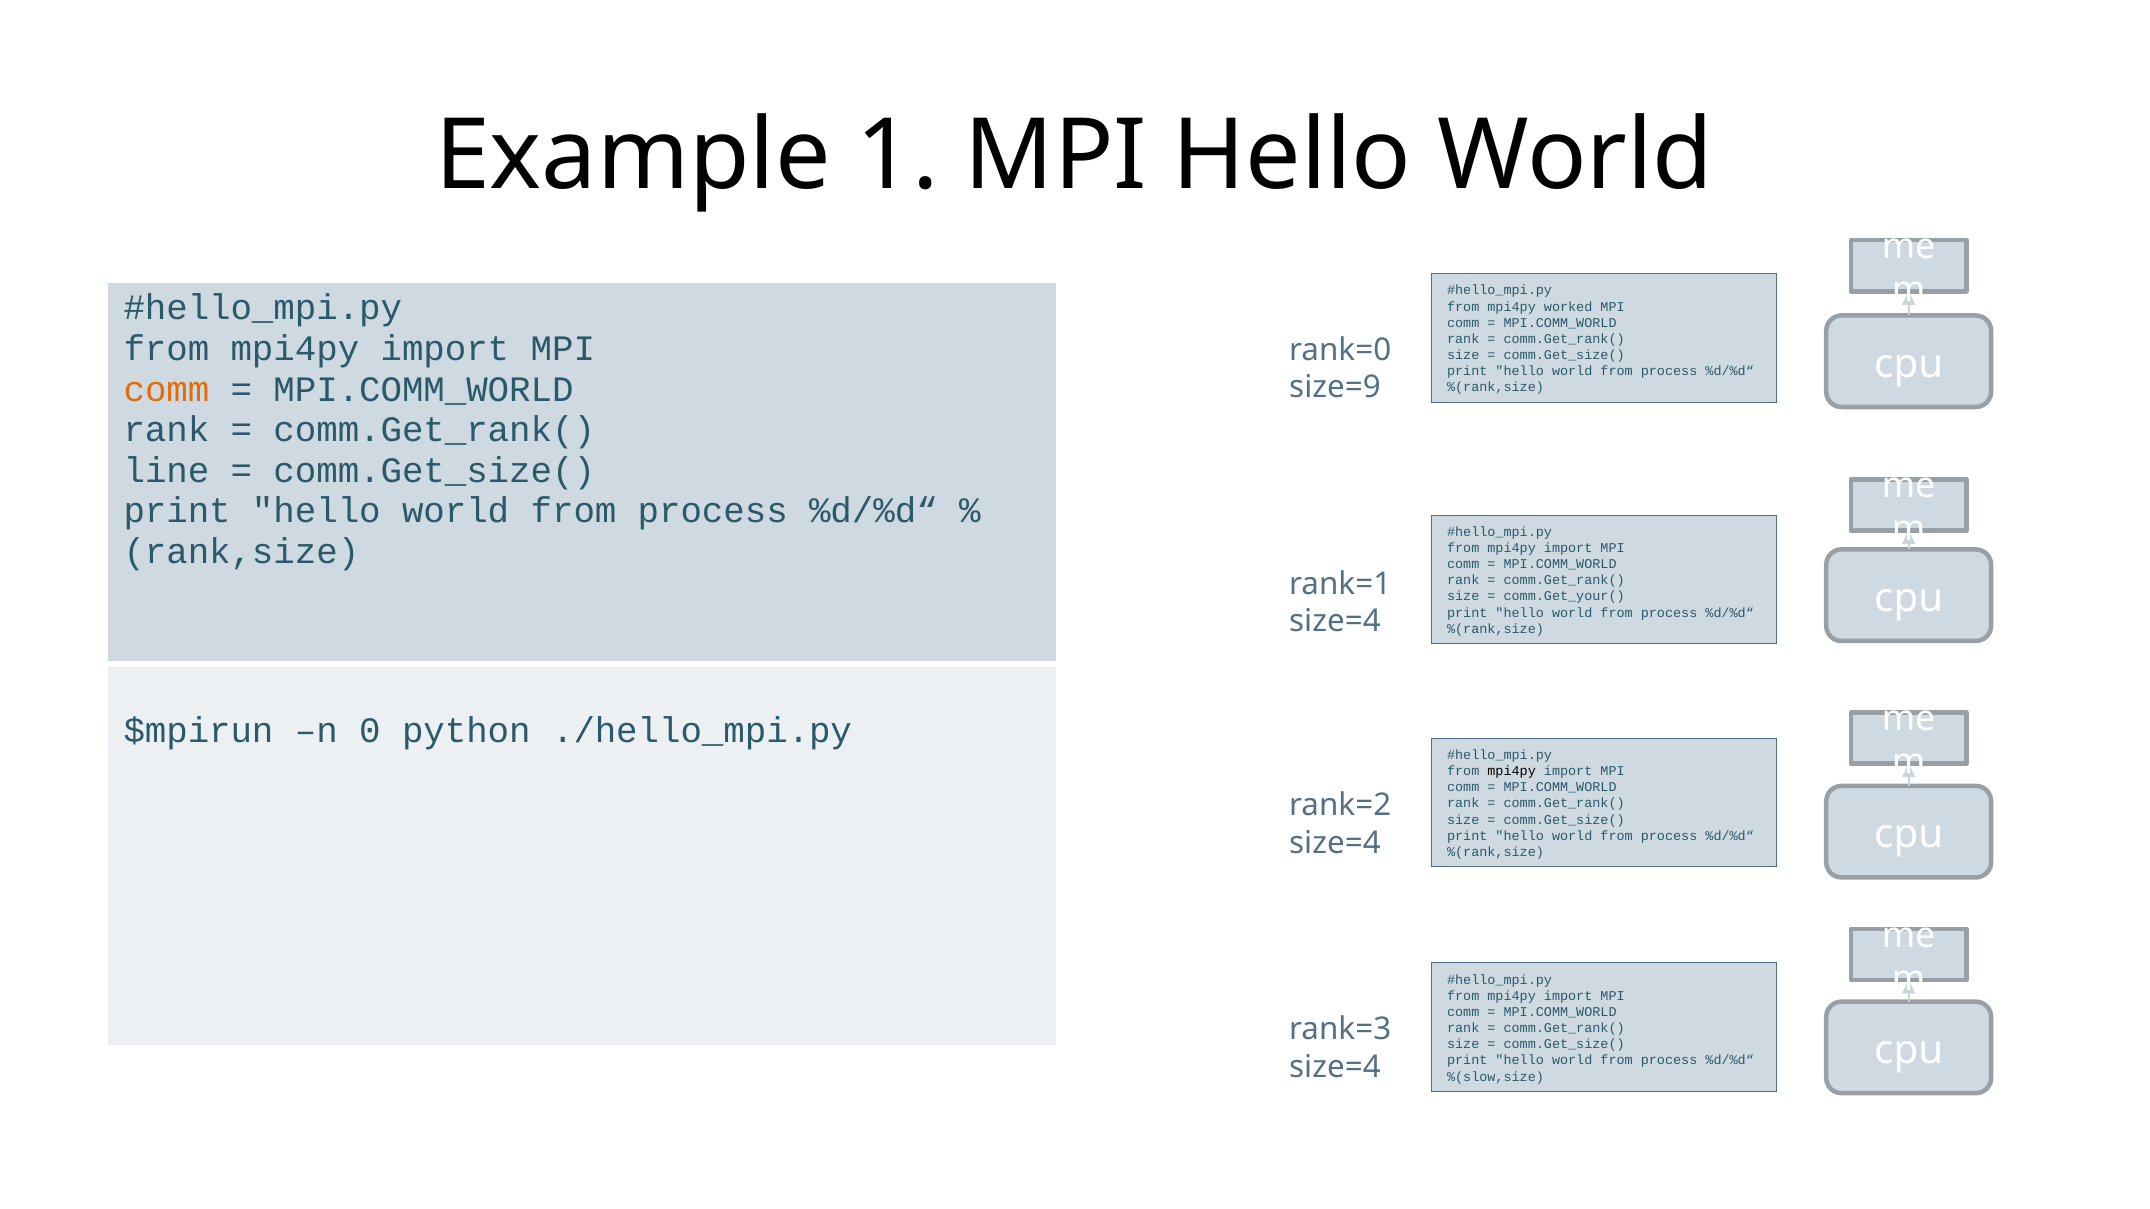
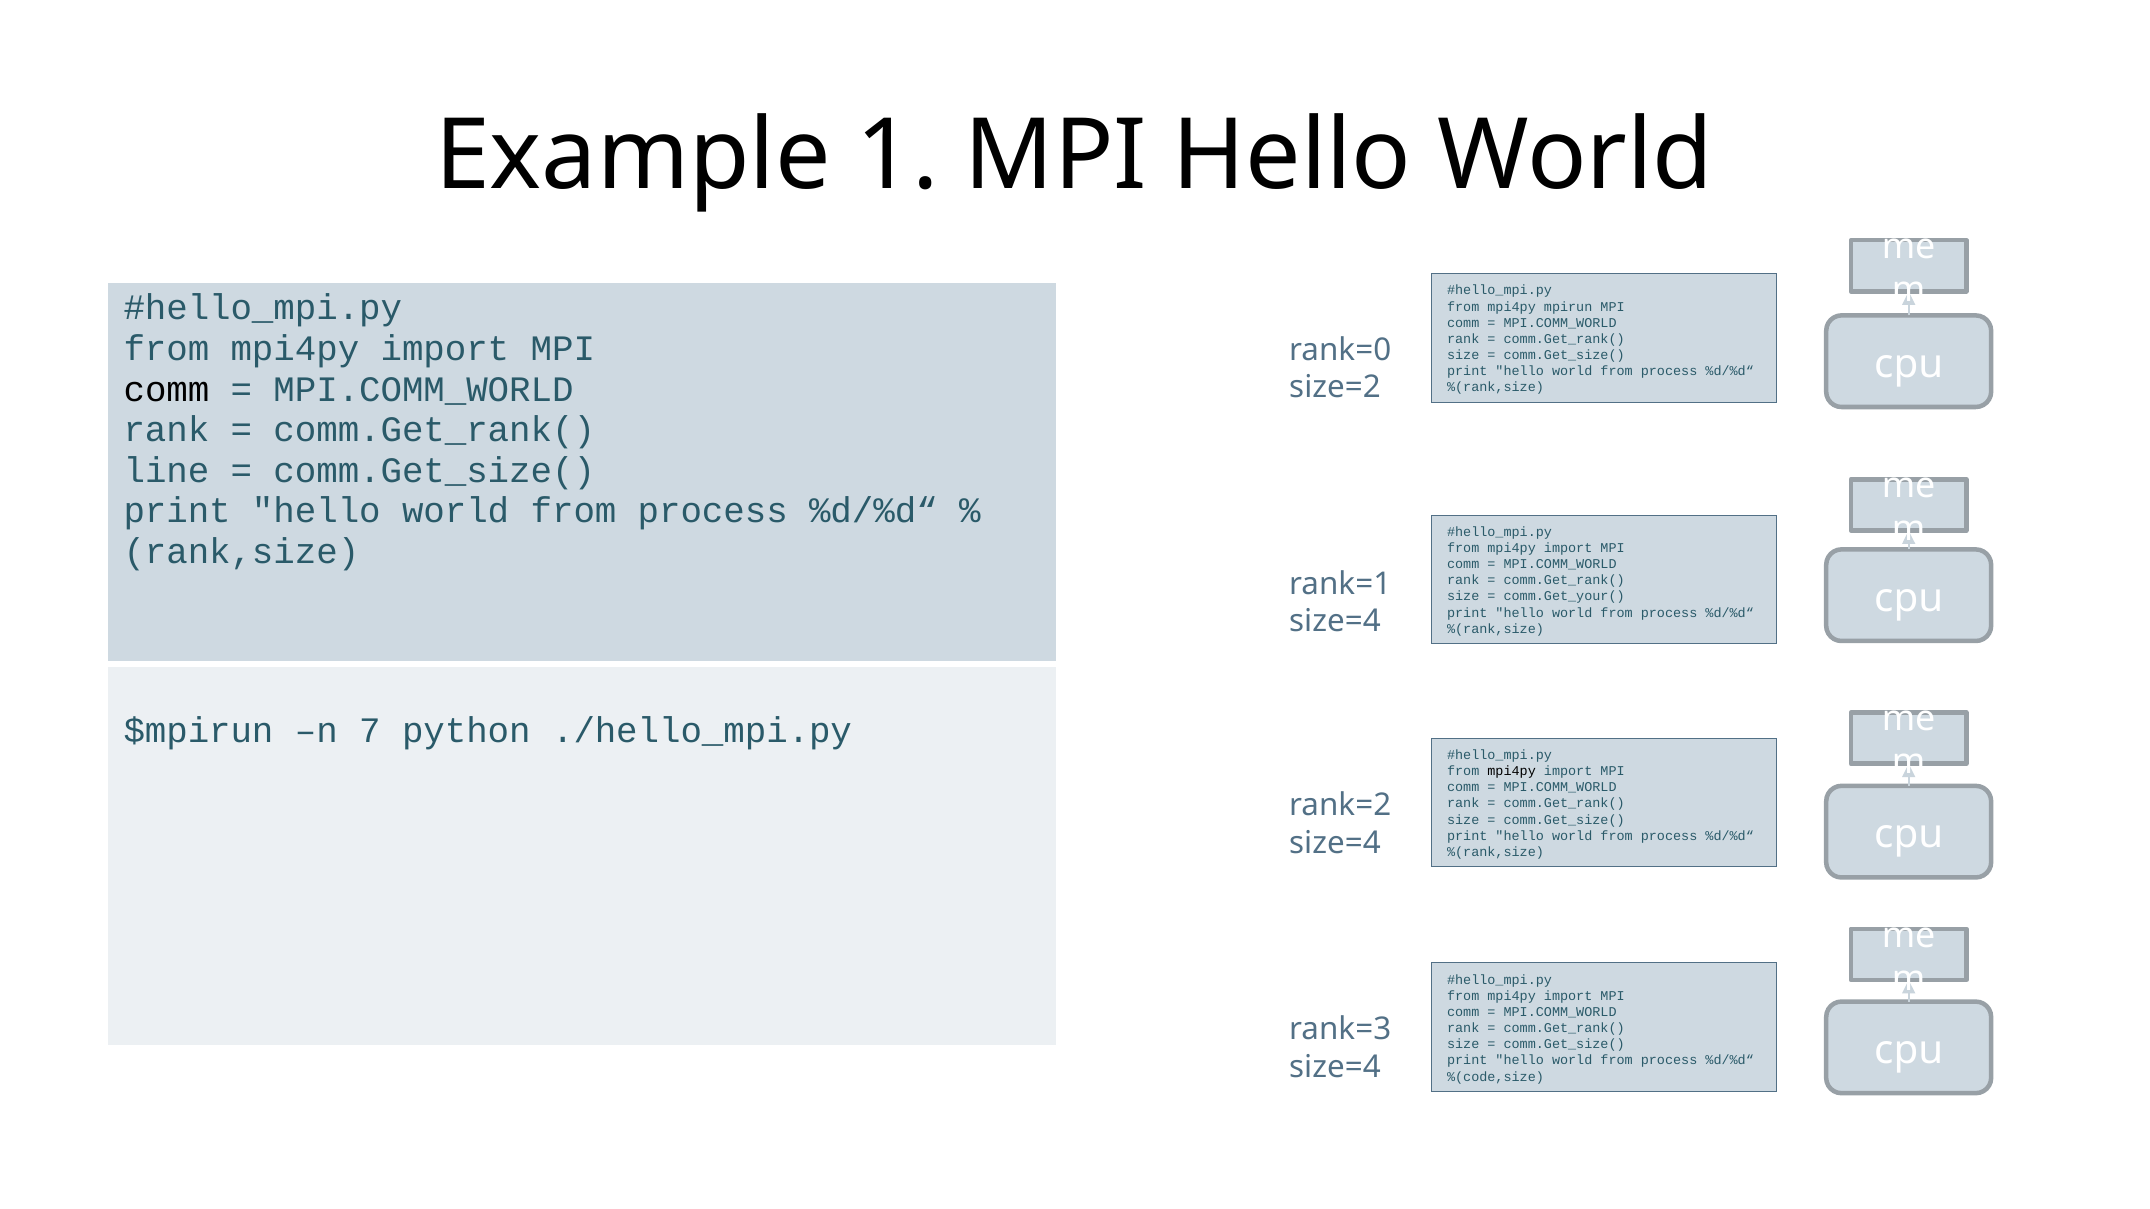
worked: worked -> mpirun
comm at (166, 389) colour: orange -> black
size=9: size=9 -> size=2
0: 0 -> 7
%(slow,size: %(slow,size -> %(code,size
